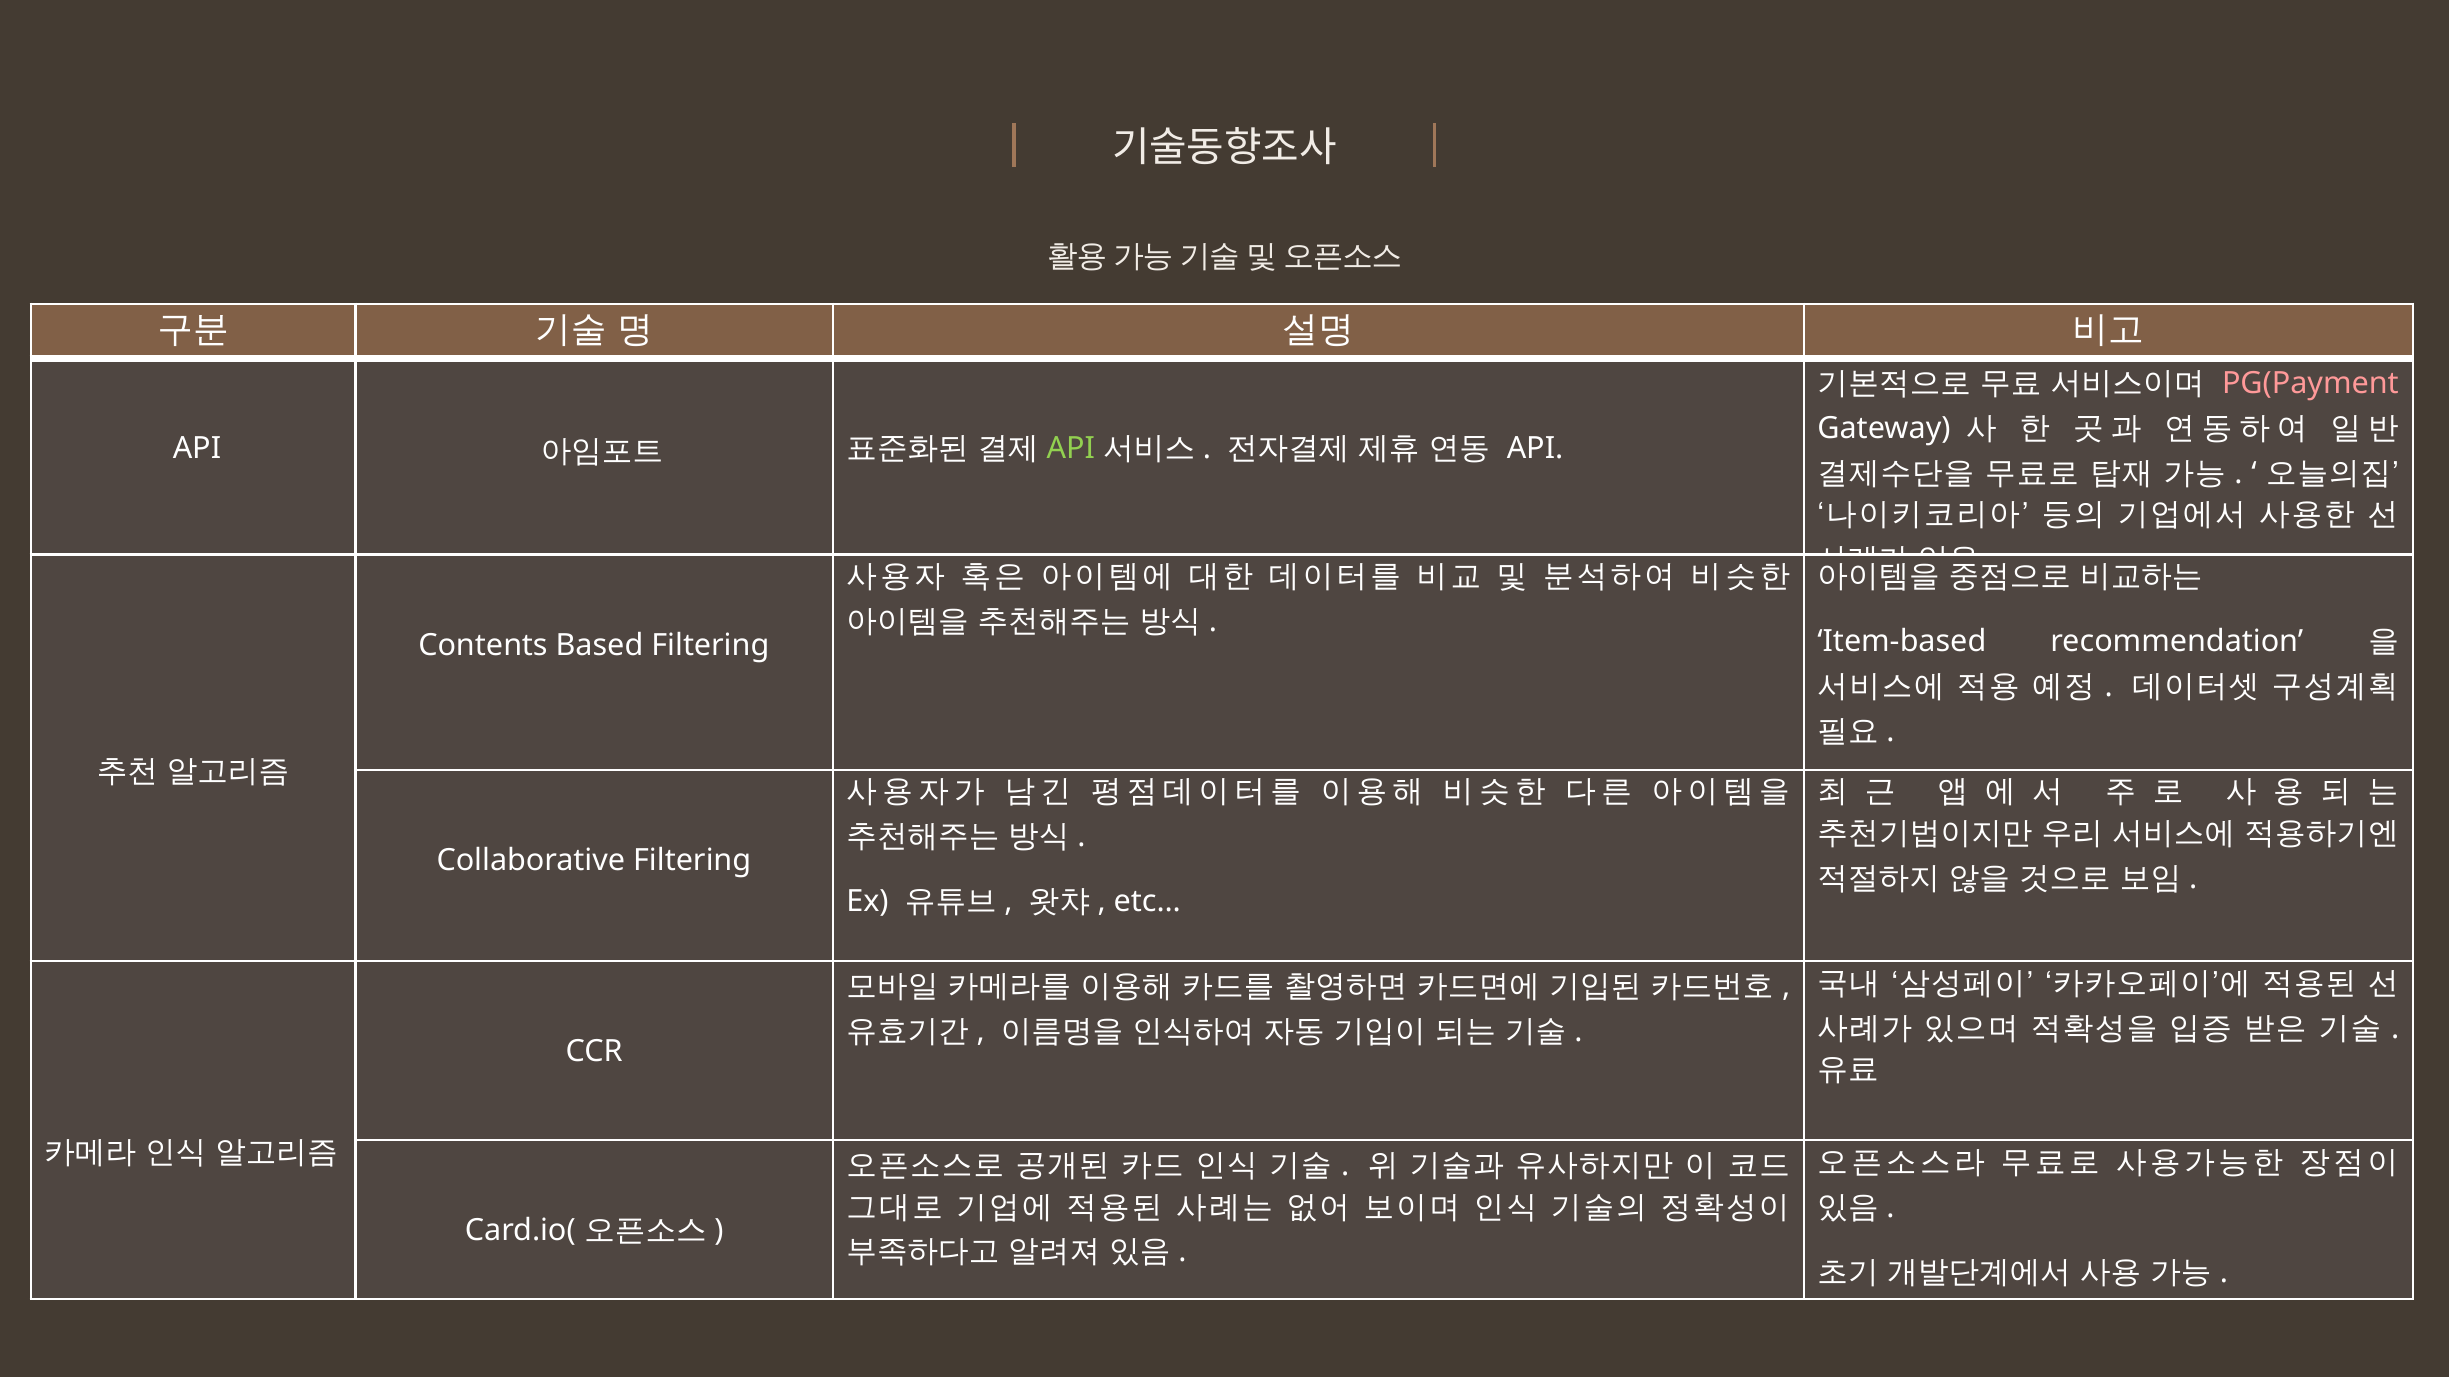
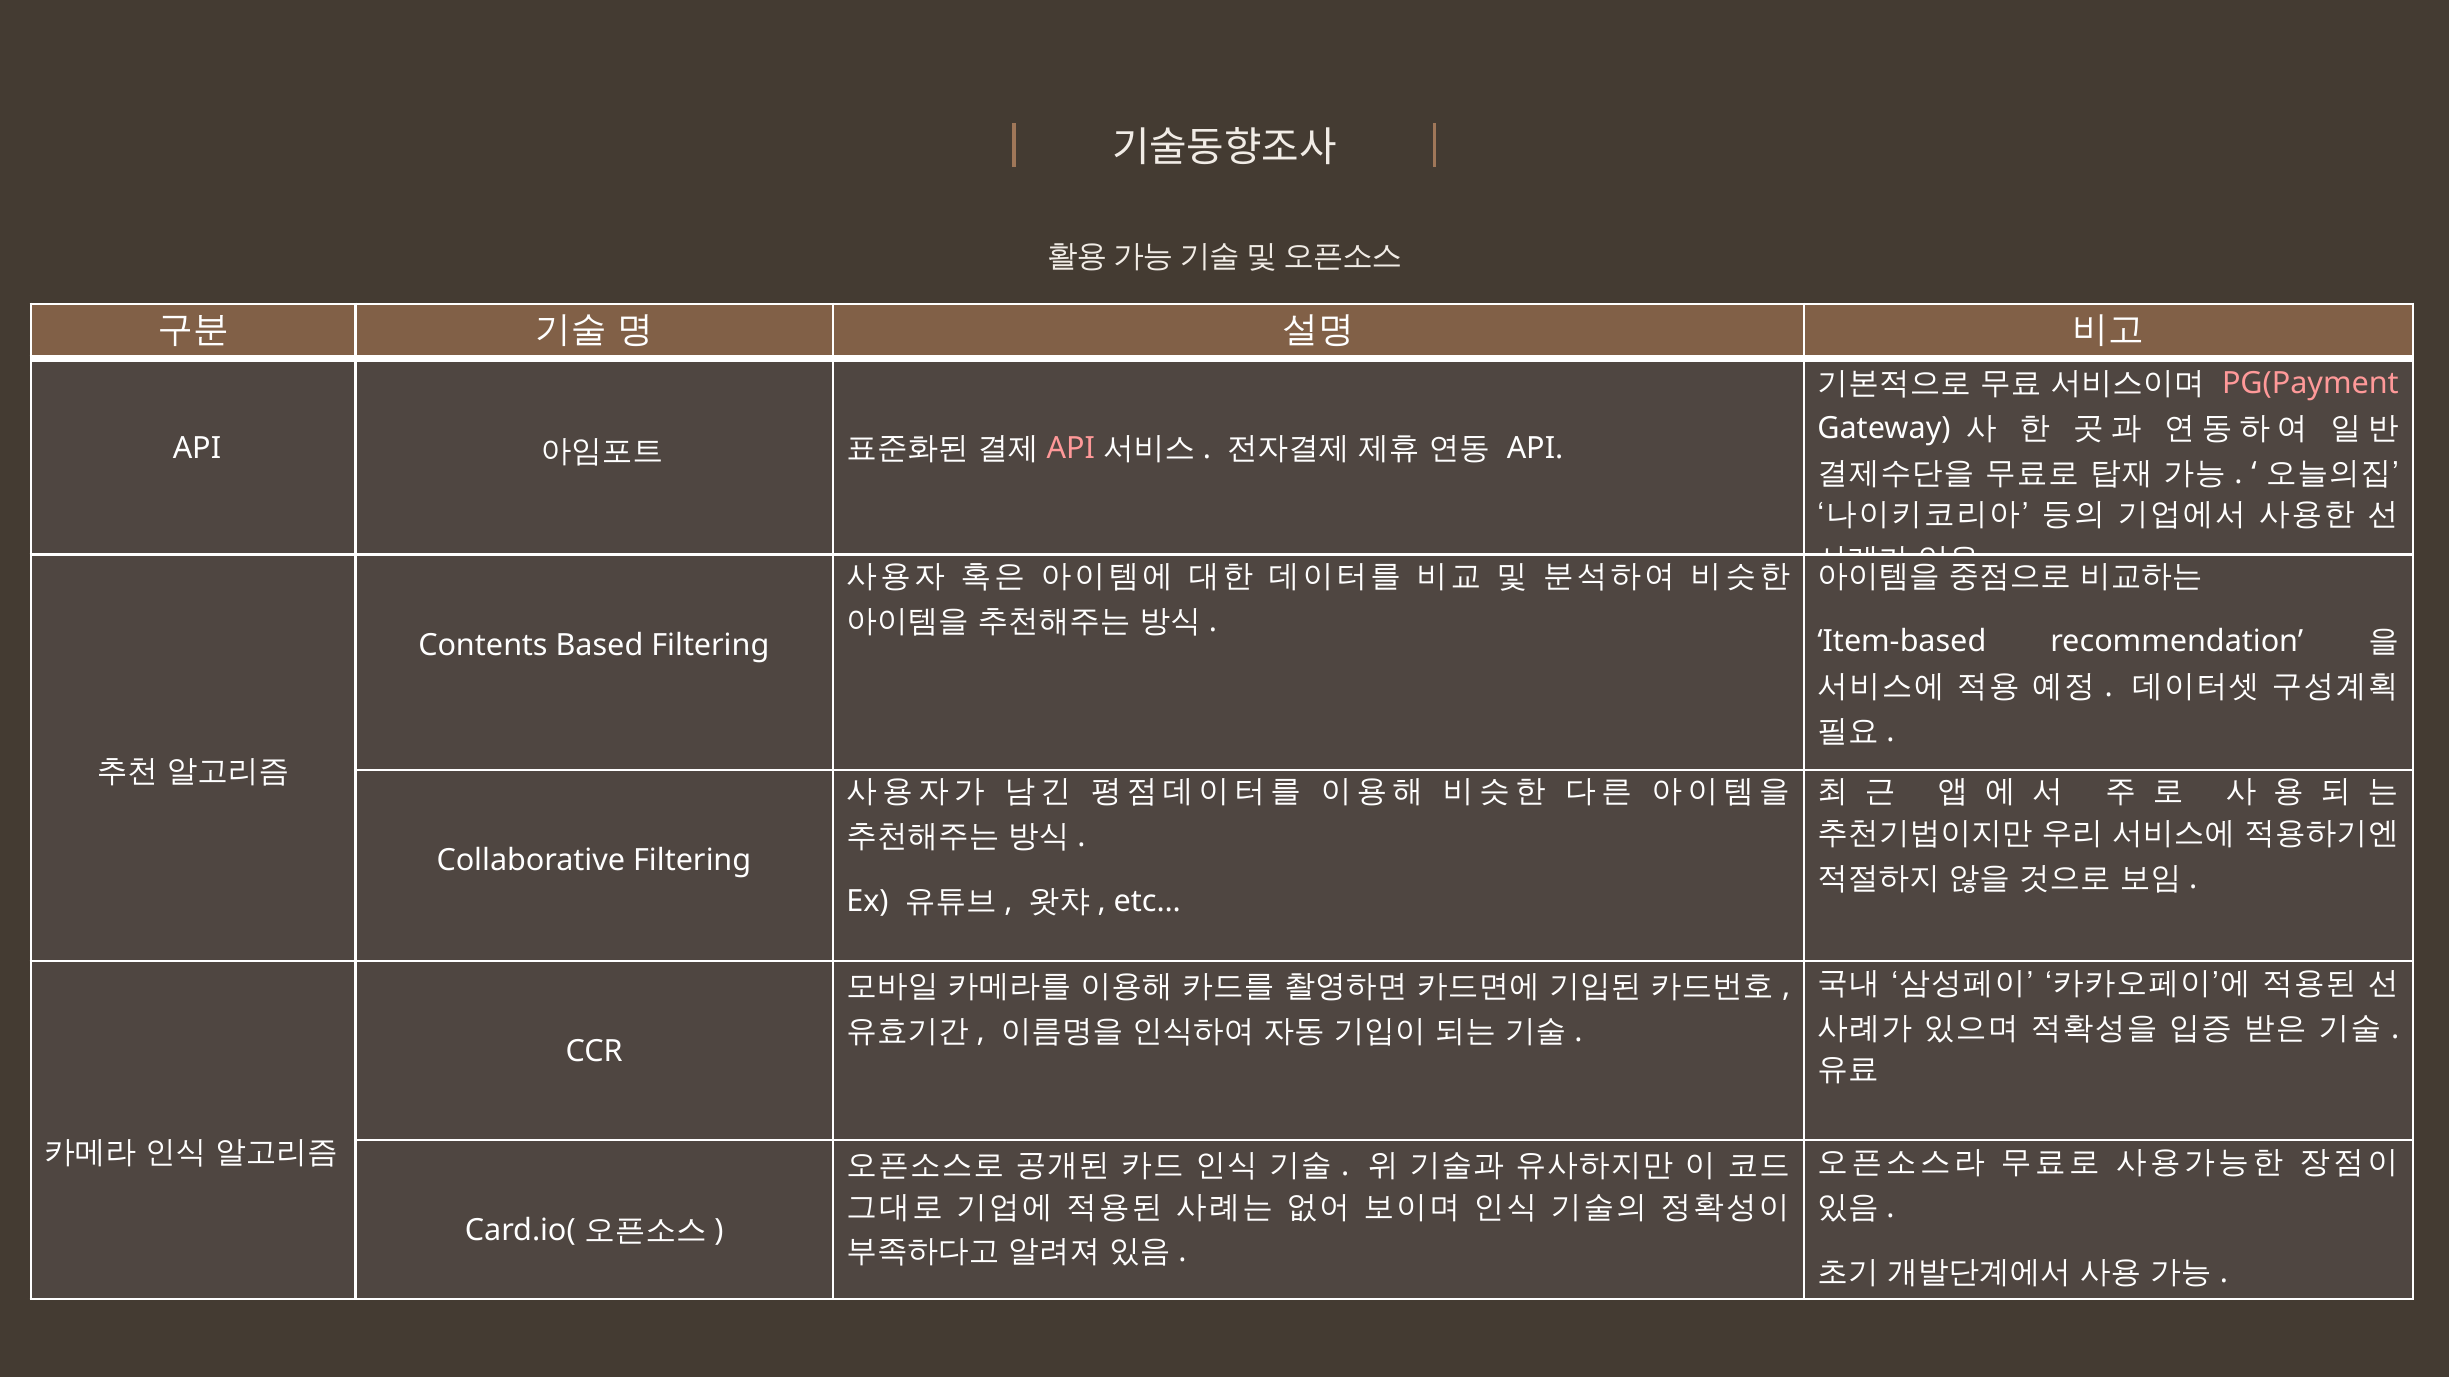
API at (1071, 449) colour: light green -> pink
